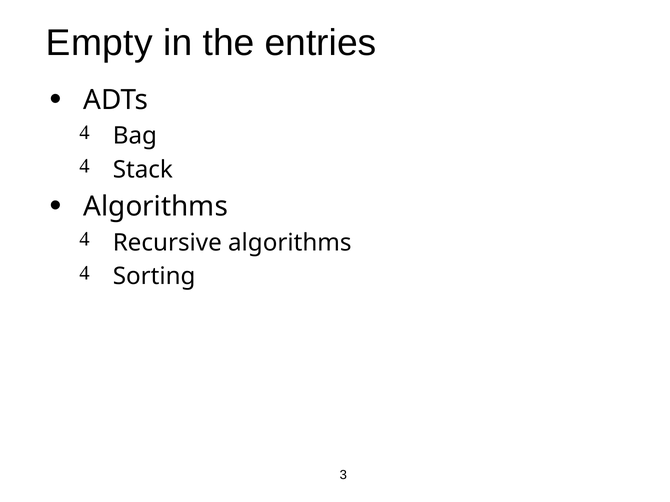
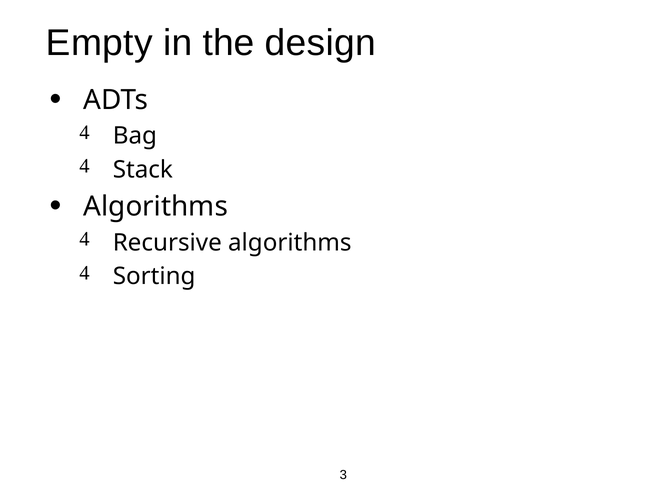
entries: entries -> design
